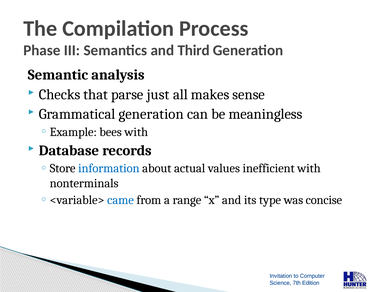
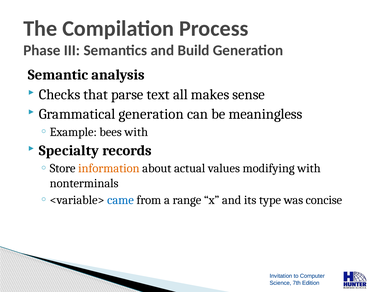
Third: Third -> Build
just: just -> text
Database: Database -> Specialty
information colour: blue -> orange
inefficient: inefficient -> modifying
